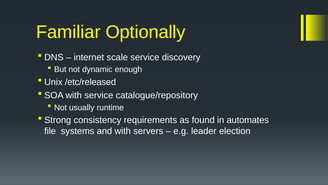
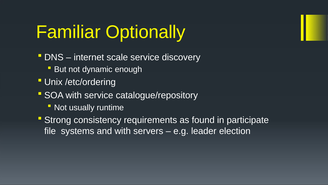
/etc/released: /etc/released -> /etc/ordering
automates: automates -> participate
